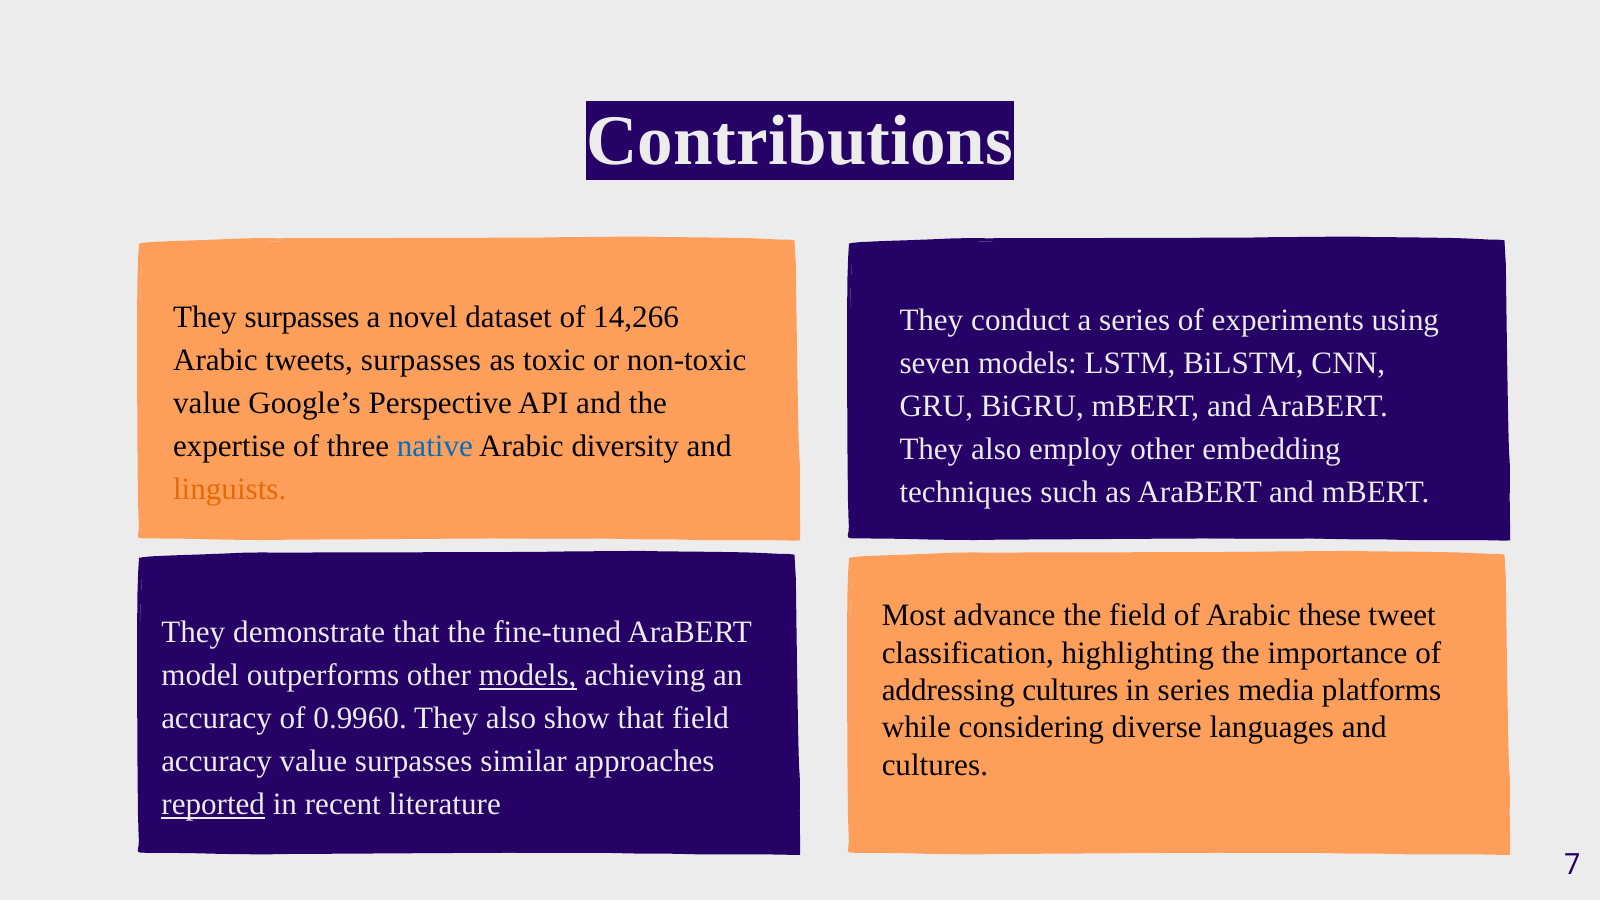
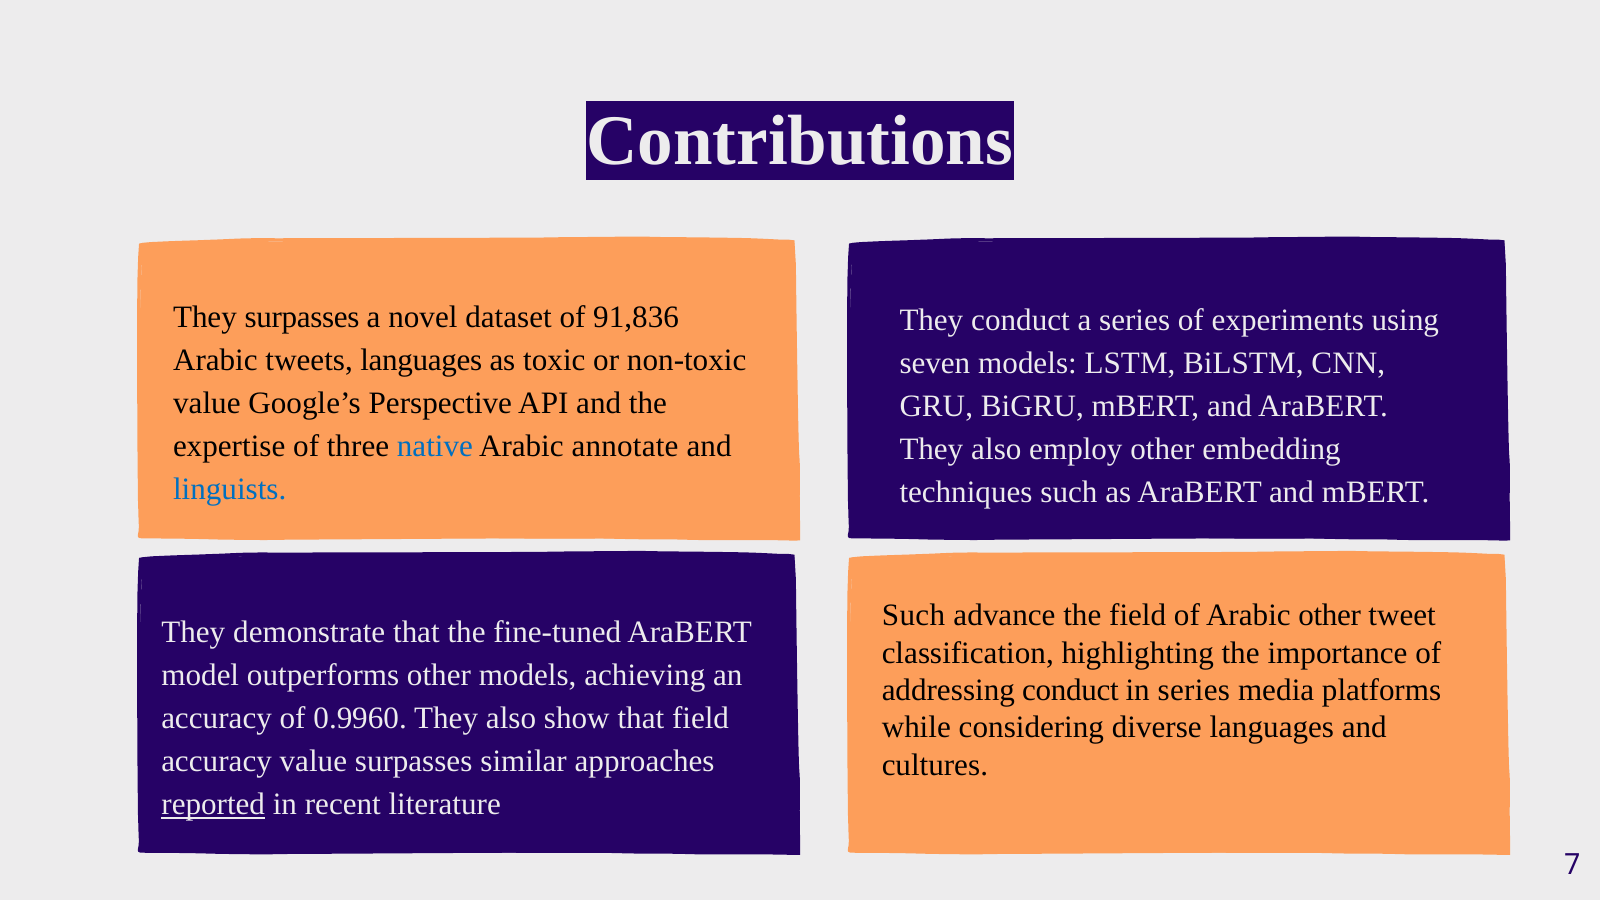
14,266: 14,266 -> 91,836
tweets surpasses: surpasses -> languages
diversity: diversity -> annotate
linguists colour: orange -> blue
Most at (914, 616): Most -> Such
Arabic these: these -> other
models at (528, 676) underline: present -> none
addressing cultures: cultures -> conduct
